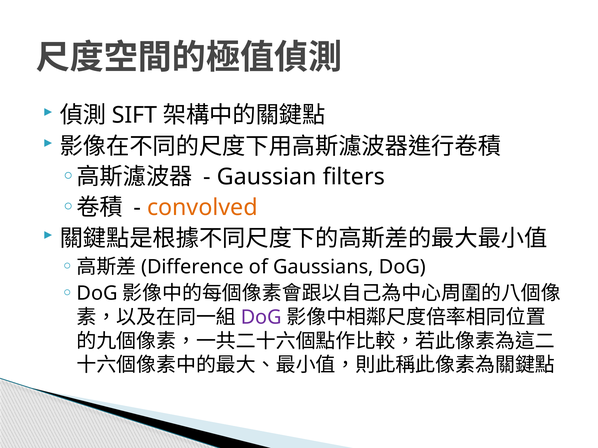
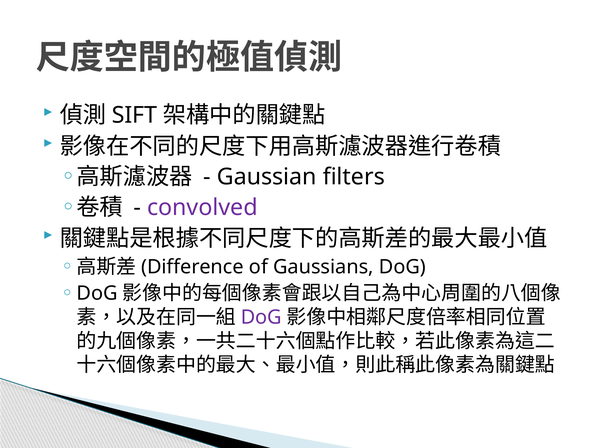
convolved colour: orange -> purple
